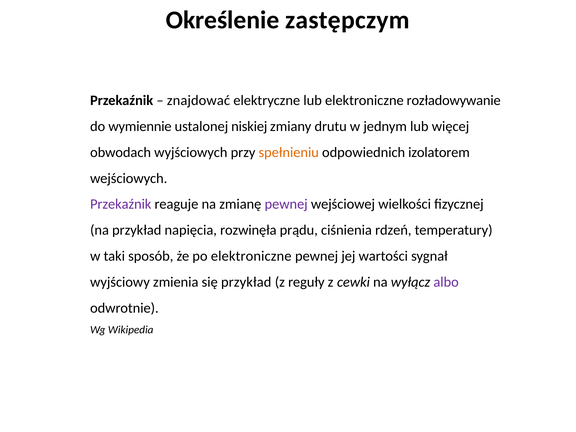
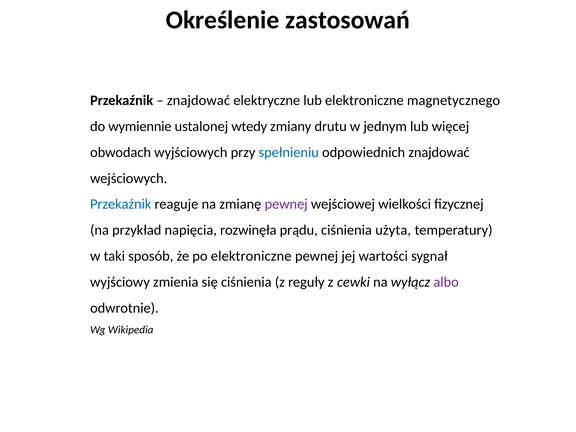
zastępczym: zastępczym -> zastosowań
rozładowywanie: rozładowywanie -> magnetycznego
niskiej: niskiej -> wtedy
spełnieniu colour: orange -> blue
odpowiednich izolatorem: izolatorem -> znajdować
Przekaźnik at (121, 204) colour: purple -> blue
rdzeń: rdzeń -> użyta
się przykład: przykład -> ciśnienia
